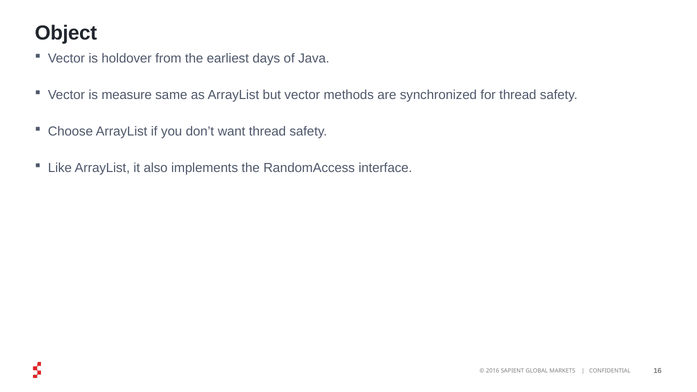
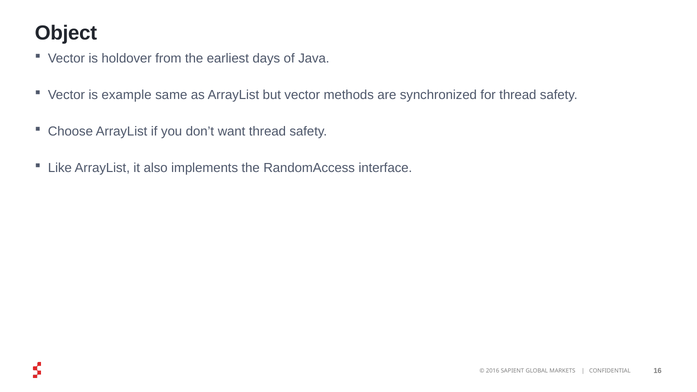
measure: measure -> example
